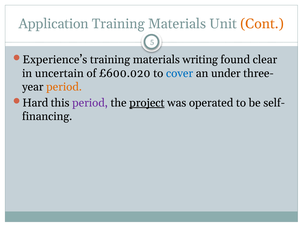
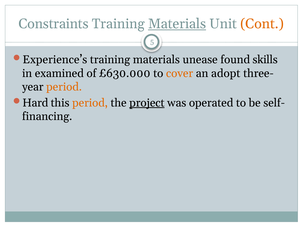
Application: Application -> Constraints
Materials at (177, 24) underline: none -> present
writing: writing -> unease
clear: clear -> skills
uncertain: uncertain -> examined
£600.020: £600.020 -> £630.000
cover colour: blue -> orange
under: under -> adopt
period at (90, 103) colour: purple -> orange
